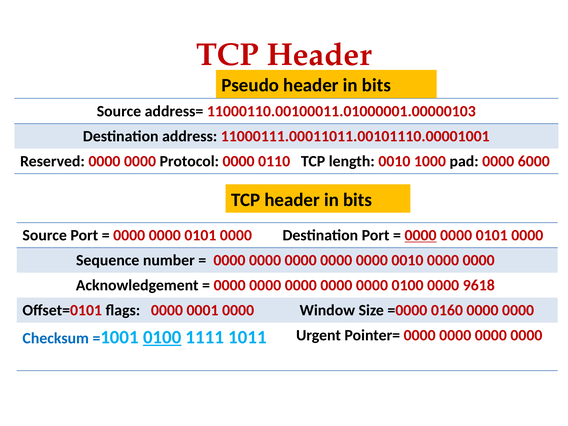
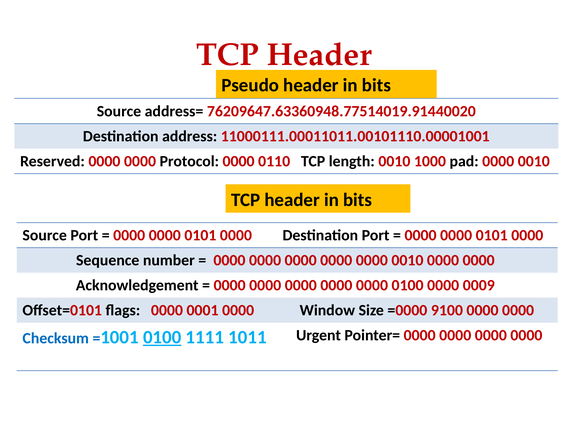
11000110.00100011.01000001.00000103: 11000110.00100011.01000001.00000103 -> 76209647.63360948.77514019.91440020
pad 0000 6000: 6000 -> 0010
0000 at (421, 235) underline: present -> none
9618: 9618 -> 0009
0160: 0160 -> 9100
